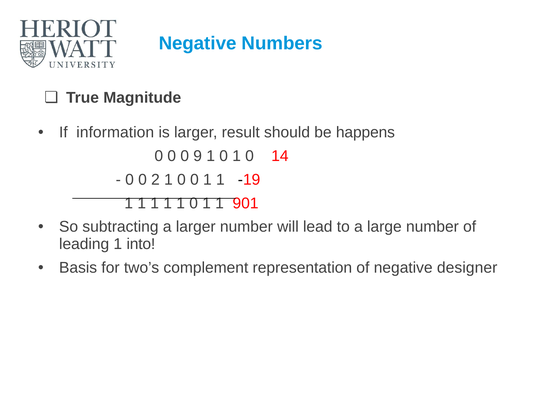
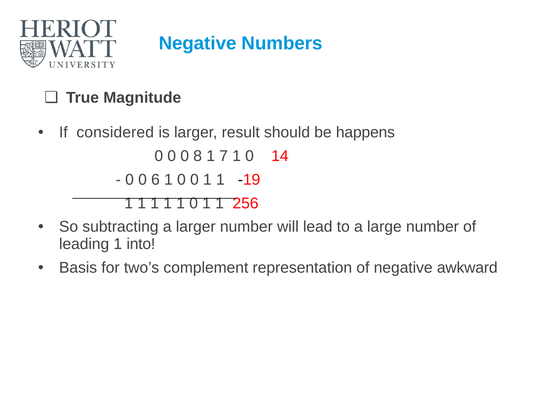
information: information -> considered
9: 9 -> 8
0 at (224, 156): 0 -> 7
2: 2 -> 6
901: 901 -> 256
designer: designer -> awkward
